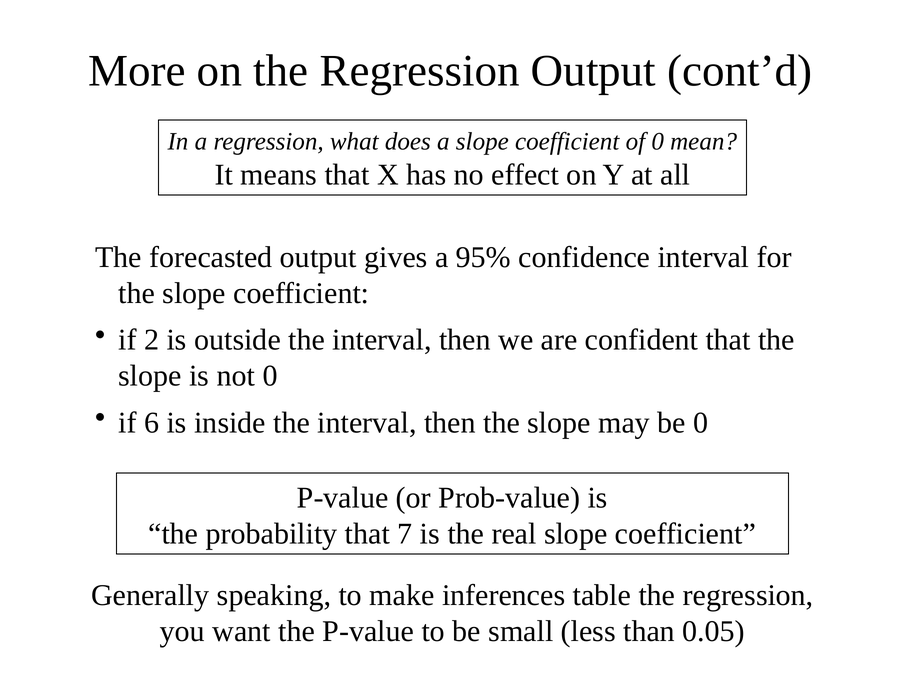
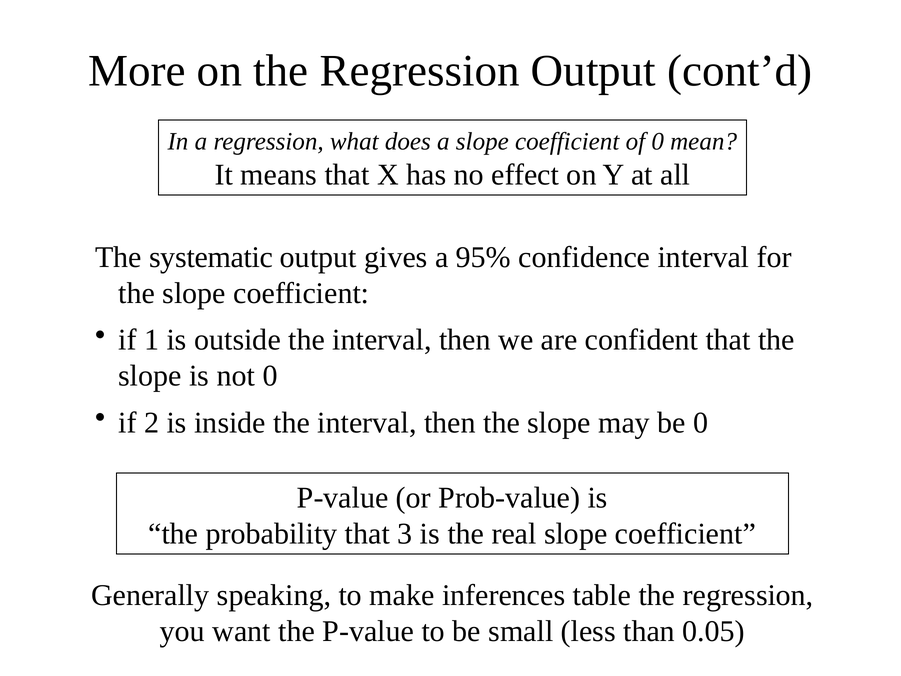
forecasted: forecasted -> systematic
2: 2 -> 1
6: 6 -> 2
7: 7 -> 3
